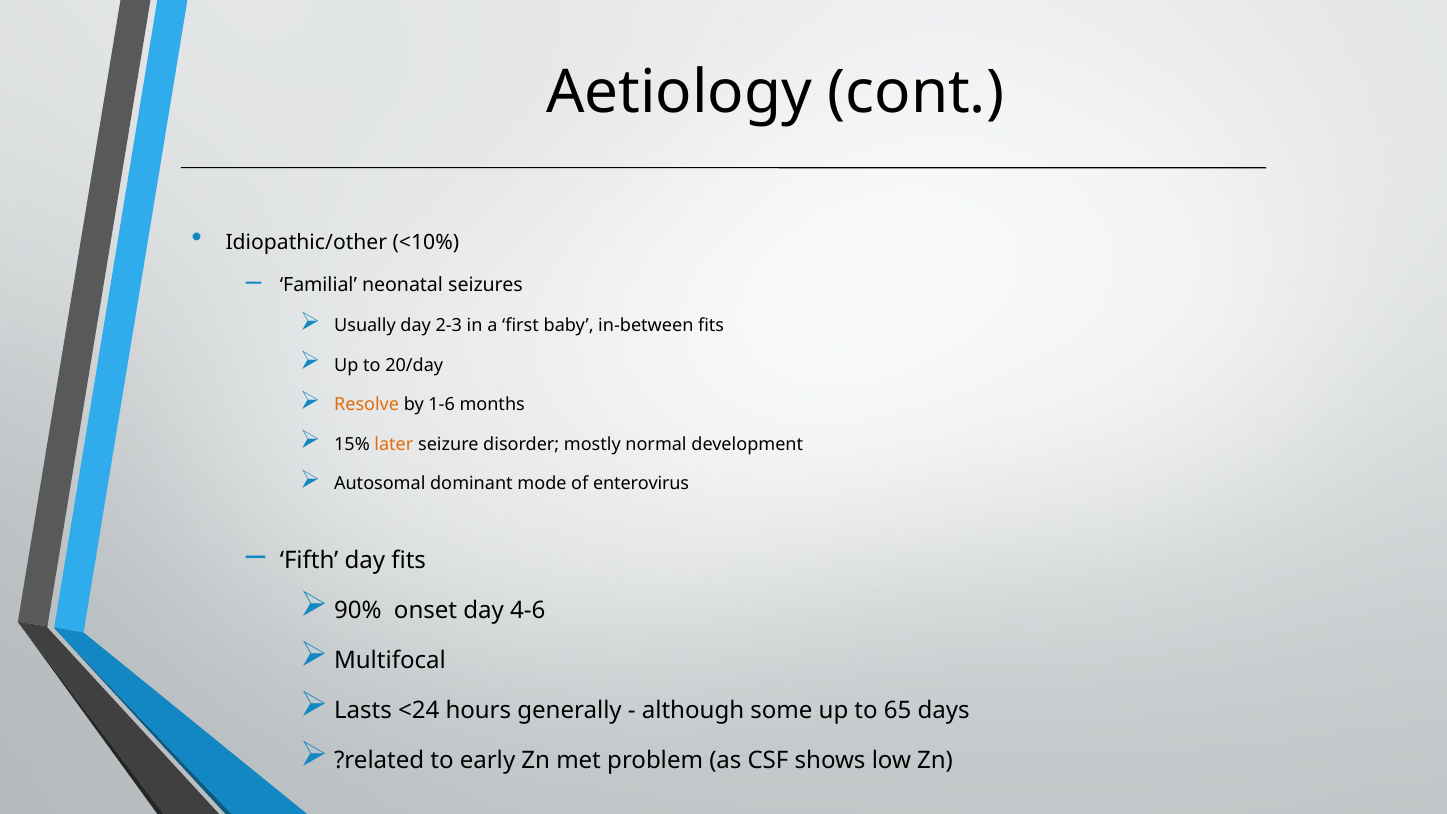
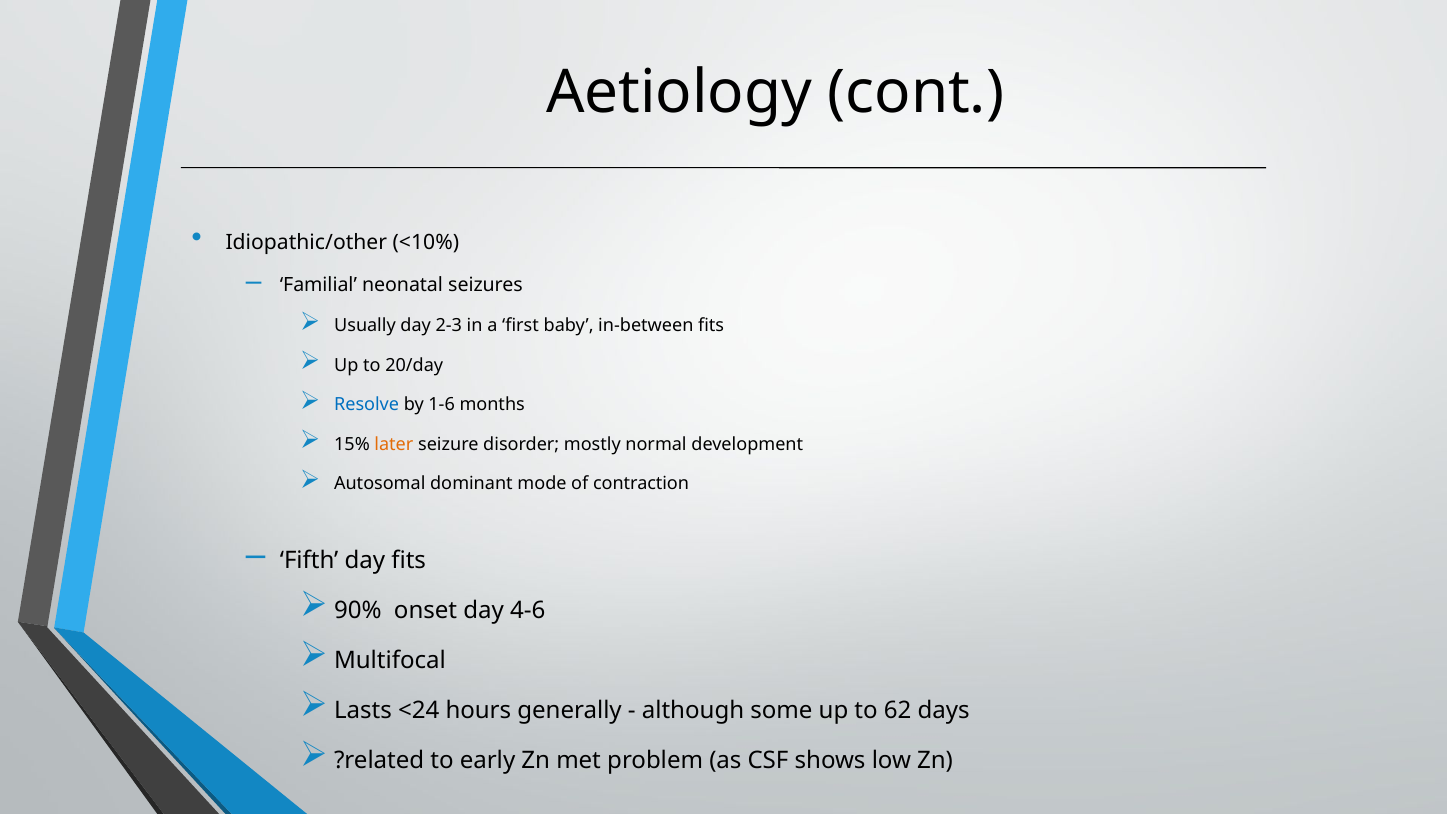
Resolve colour: orange -> blue
enterovirus: enterovirus -> contraction
65: 65 -> 62
